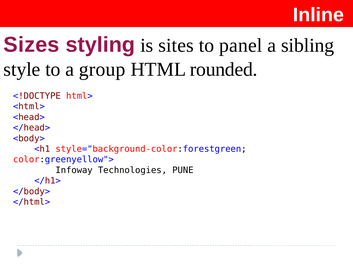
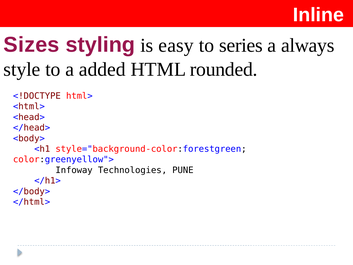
sites: sites -> easy
panel: panel -> series
sibling: sibling -> always
group: group -> added
